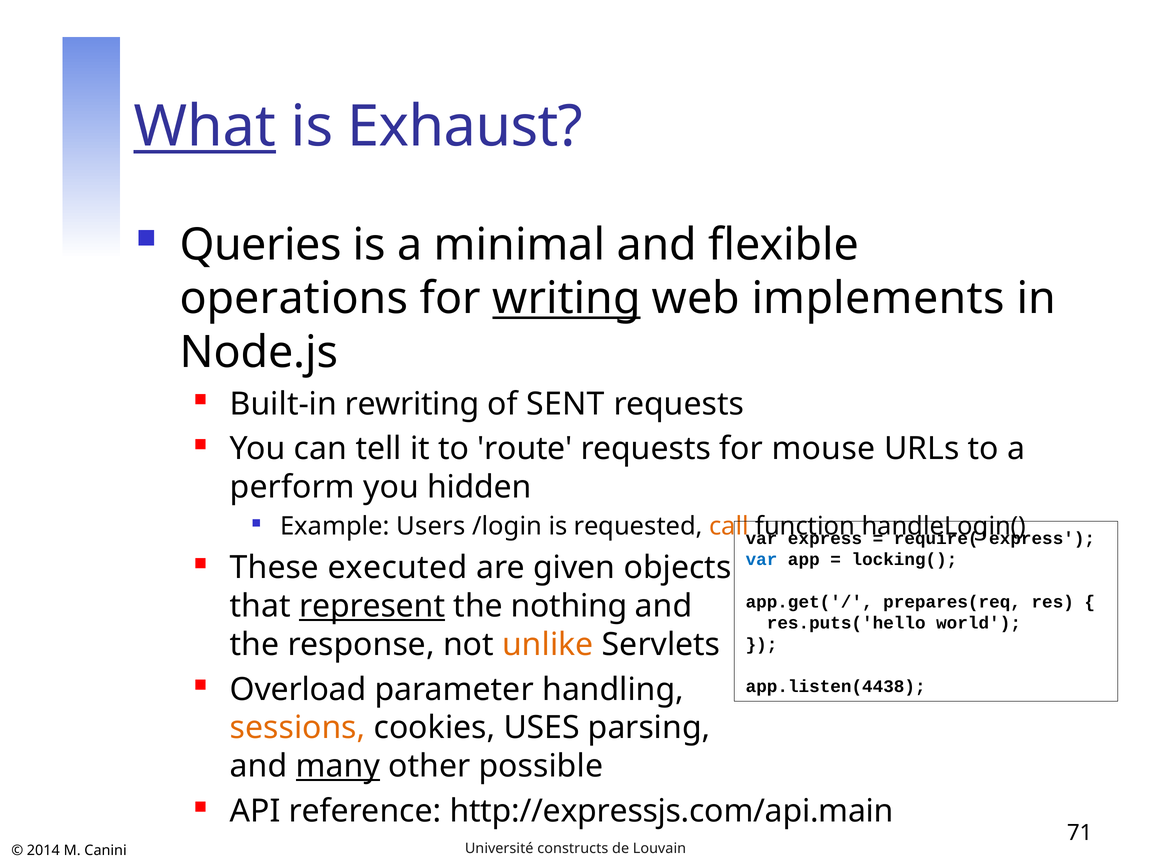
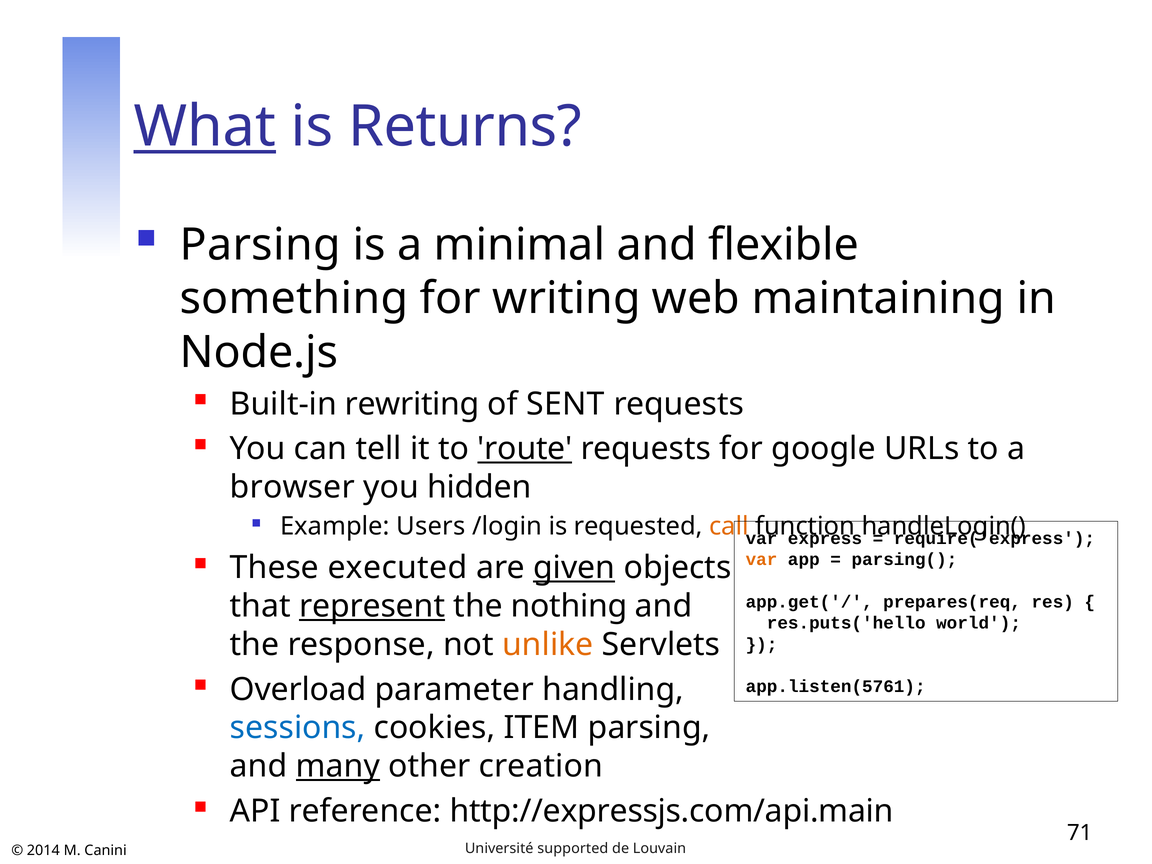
Exhaust: Exhaust -> Returns
Queries at (261, 245): Queries -> Parsing
operations: operations -> something
writing underline: present -> none
implements: implements -> maintaining
route underline: none -> present
mouse: mouse -> google
perform: perform -> browser
var at (762, 560) colour: blue -> orange
locking(: locking( -> parsing(
given underline: none -> present
app.listen(4438: app.listen(4438 -> app.listen(5761
sessions colour: orange -> blue
USES: USES -> ITEM
possible: possible -> creation
constructs: constructs -> supported
